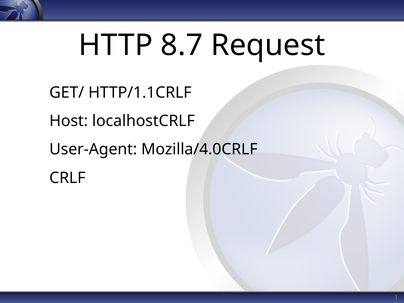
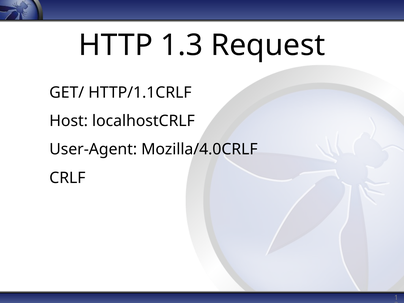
8.7: 8.7 -> 1.3
